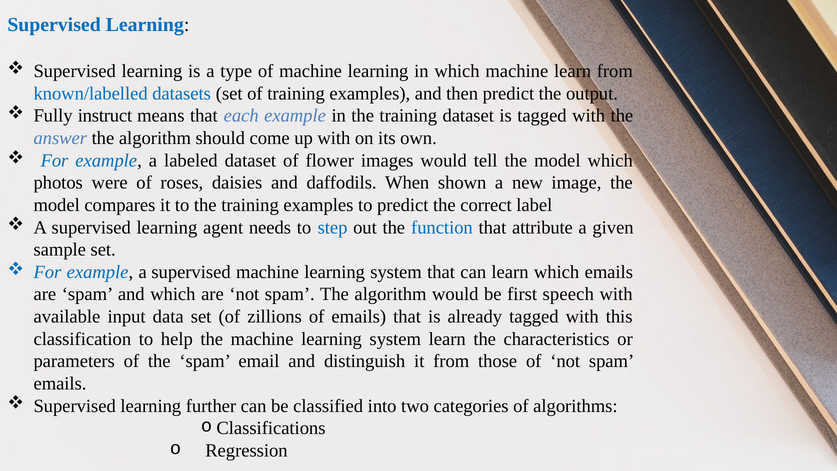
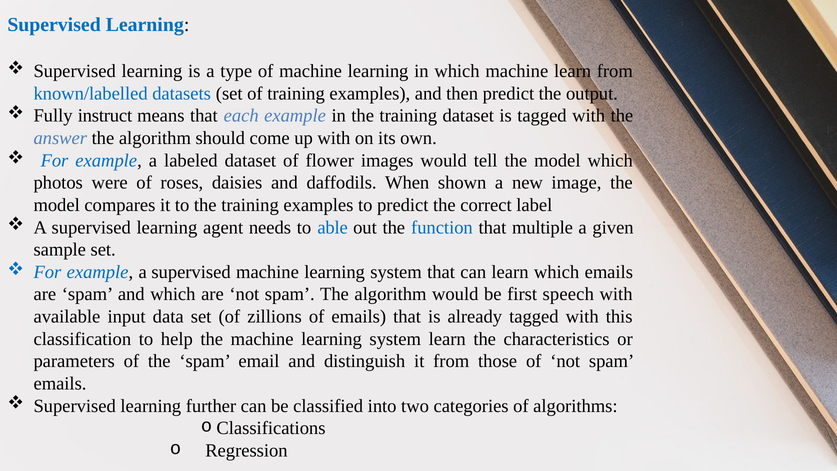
step: step -> able
attribute: attribute -> multiple
